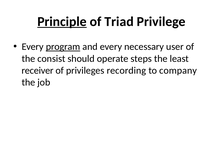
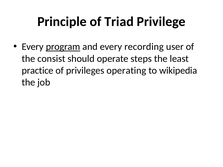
Principle underline: present -> none
necessary: necessary -> recording
receiver: receiver -> practice
recording: recording -> operating
company: company -> wikipedia
